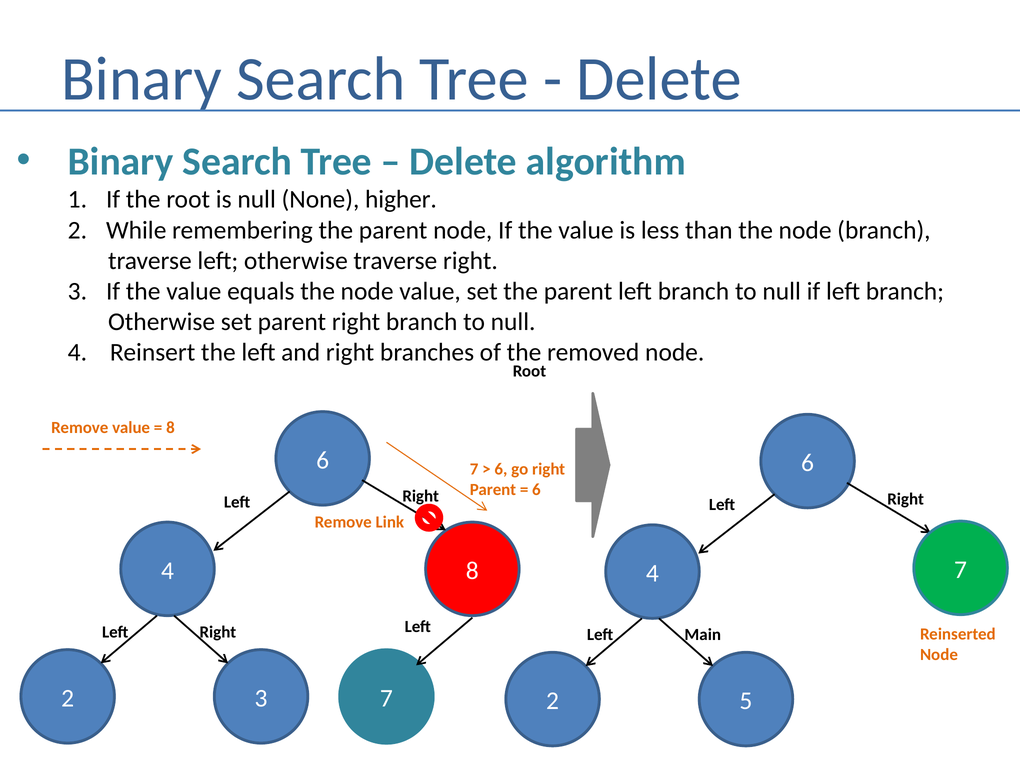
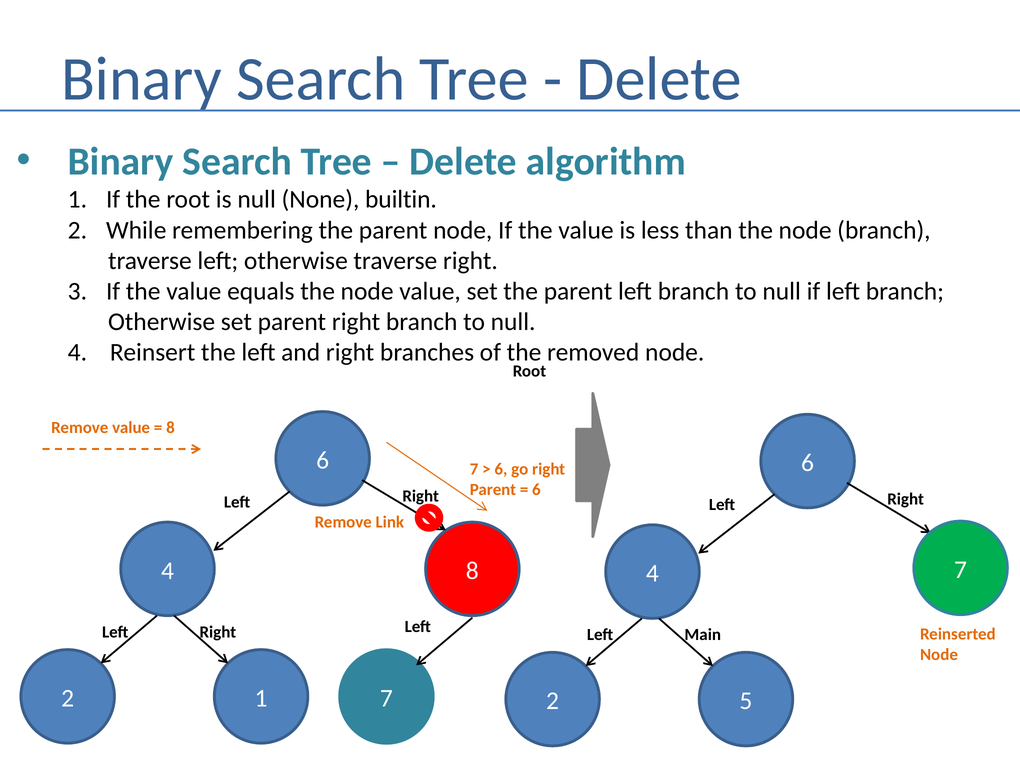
higher: higher -> builtin
2 3: 3 -> 1
